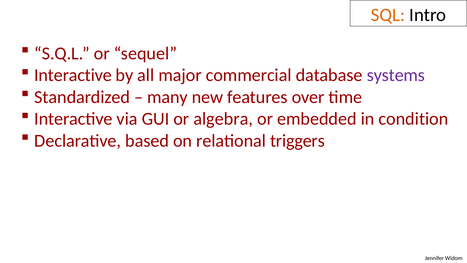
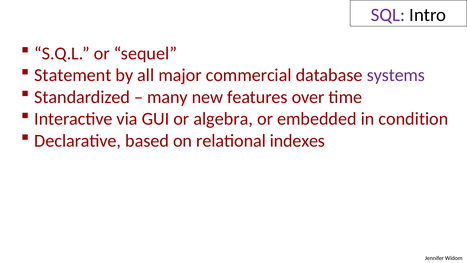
SQL colour: orange -> purple
Interactive at (73, 75): Interactive -> Statement
triggers: triggers -> indexes
